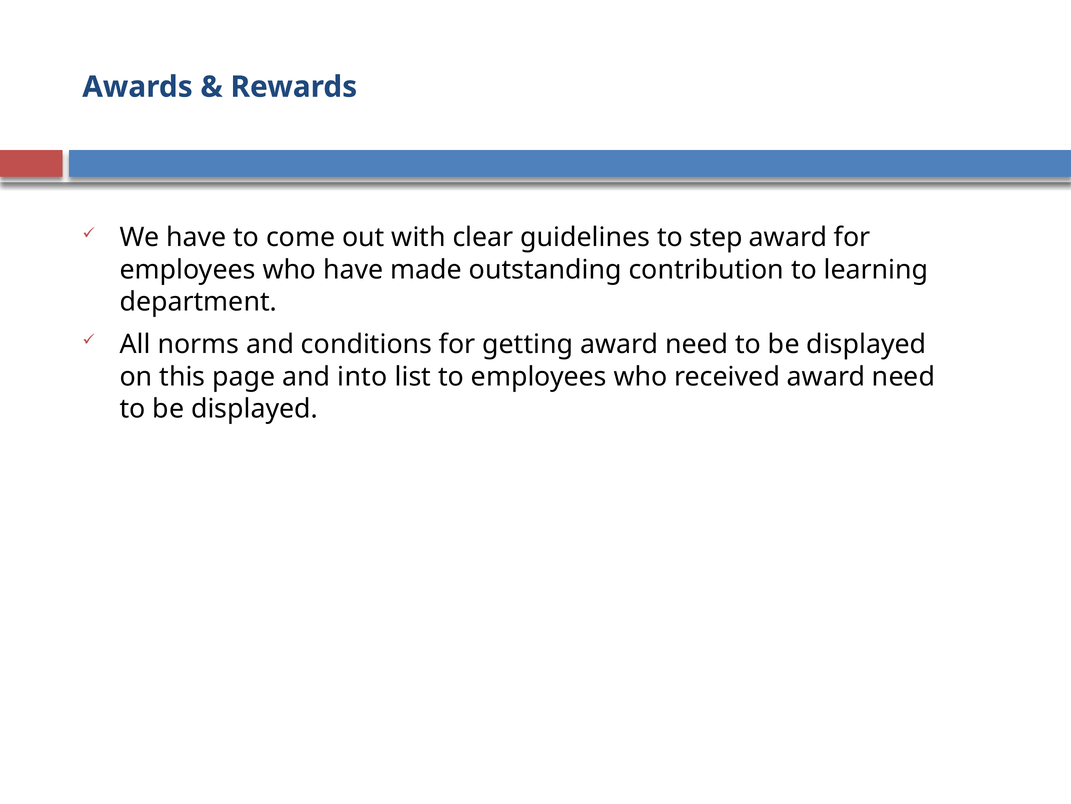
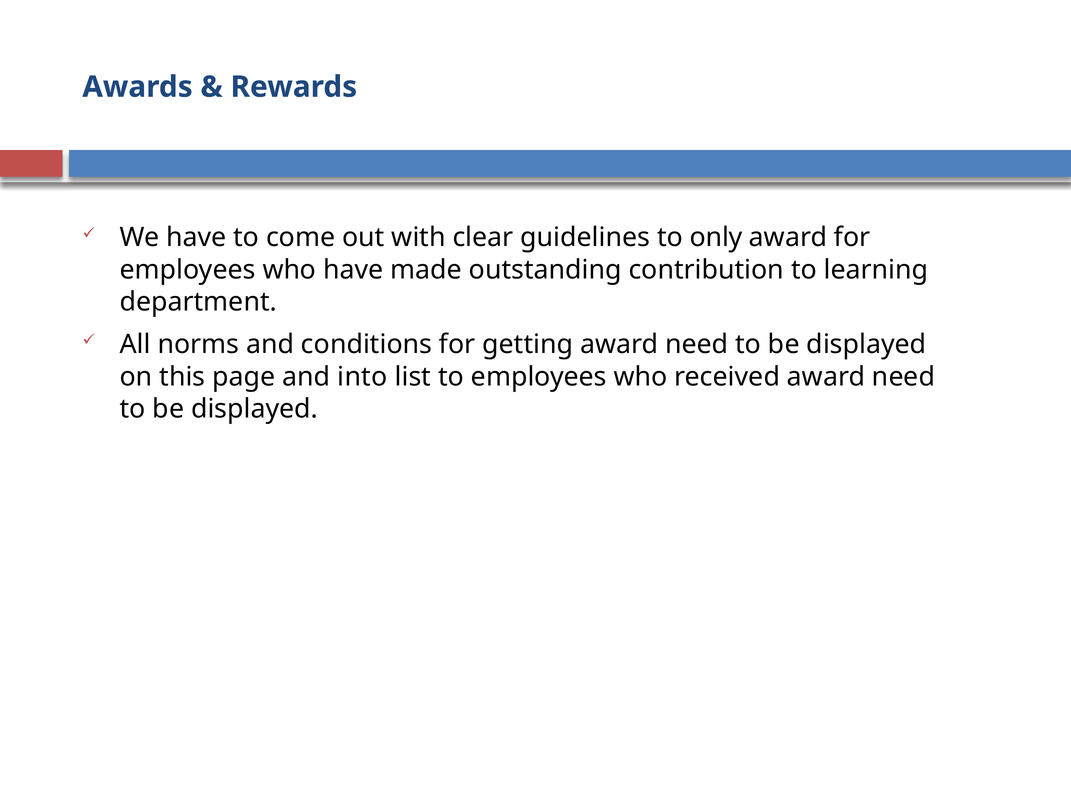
step: step -> only
